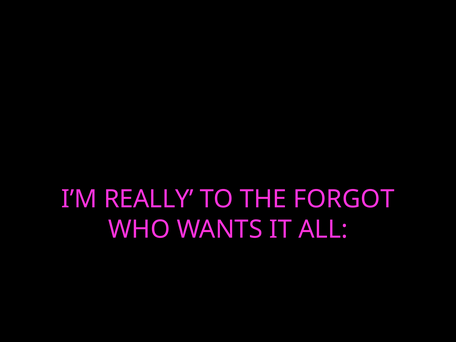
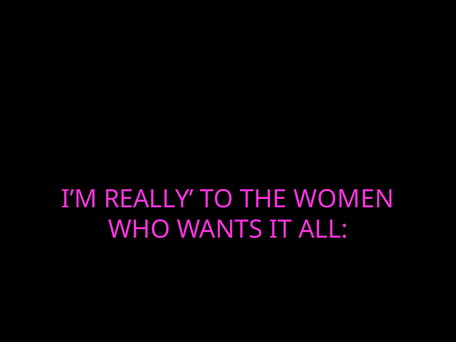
FORGOT: FORGOT -> WOMEN
